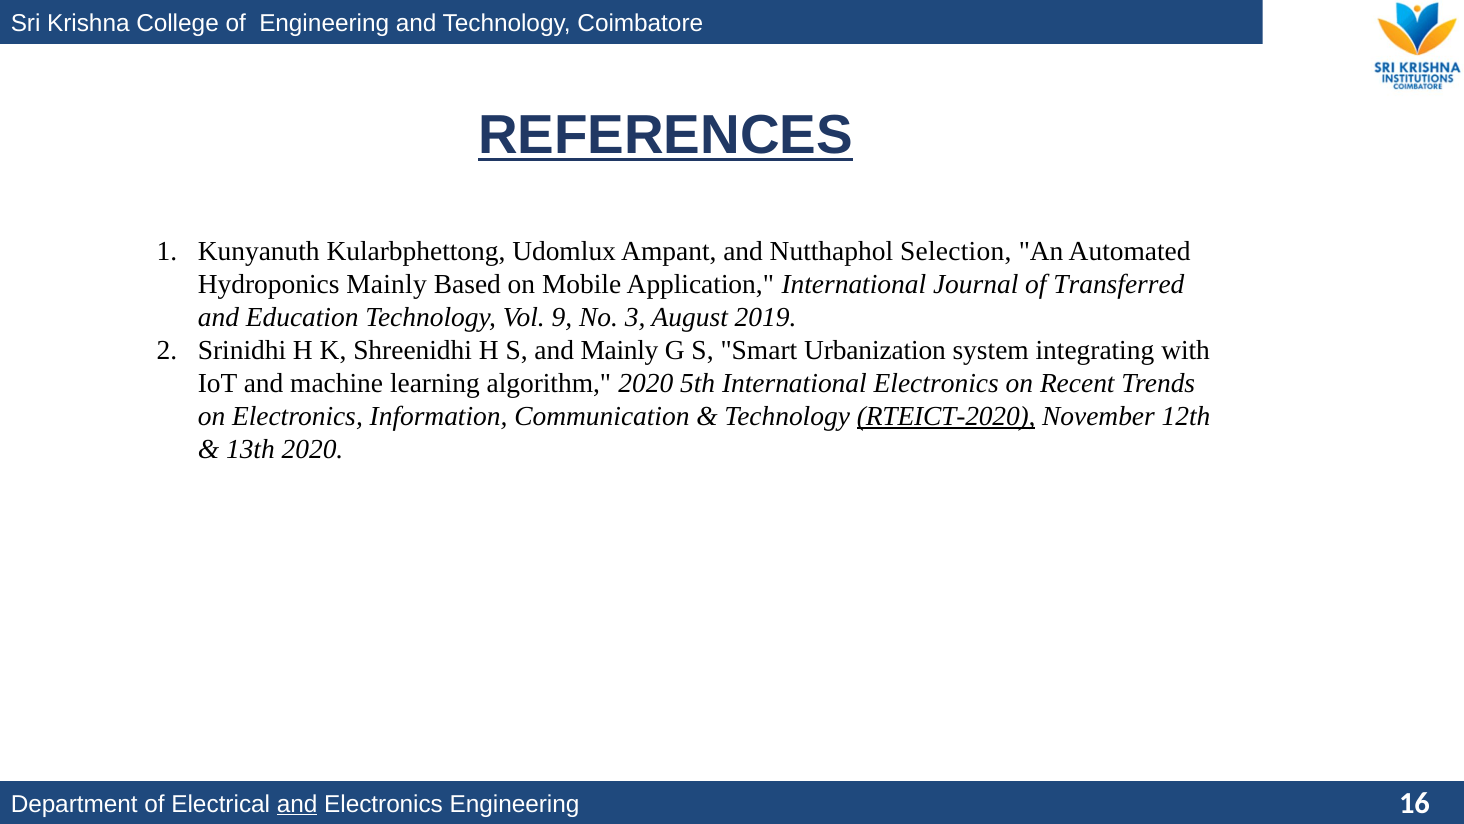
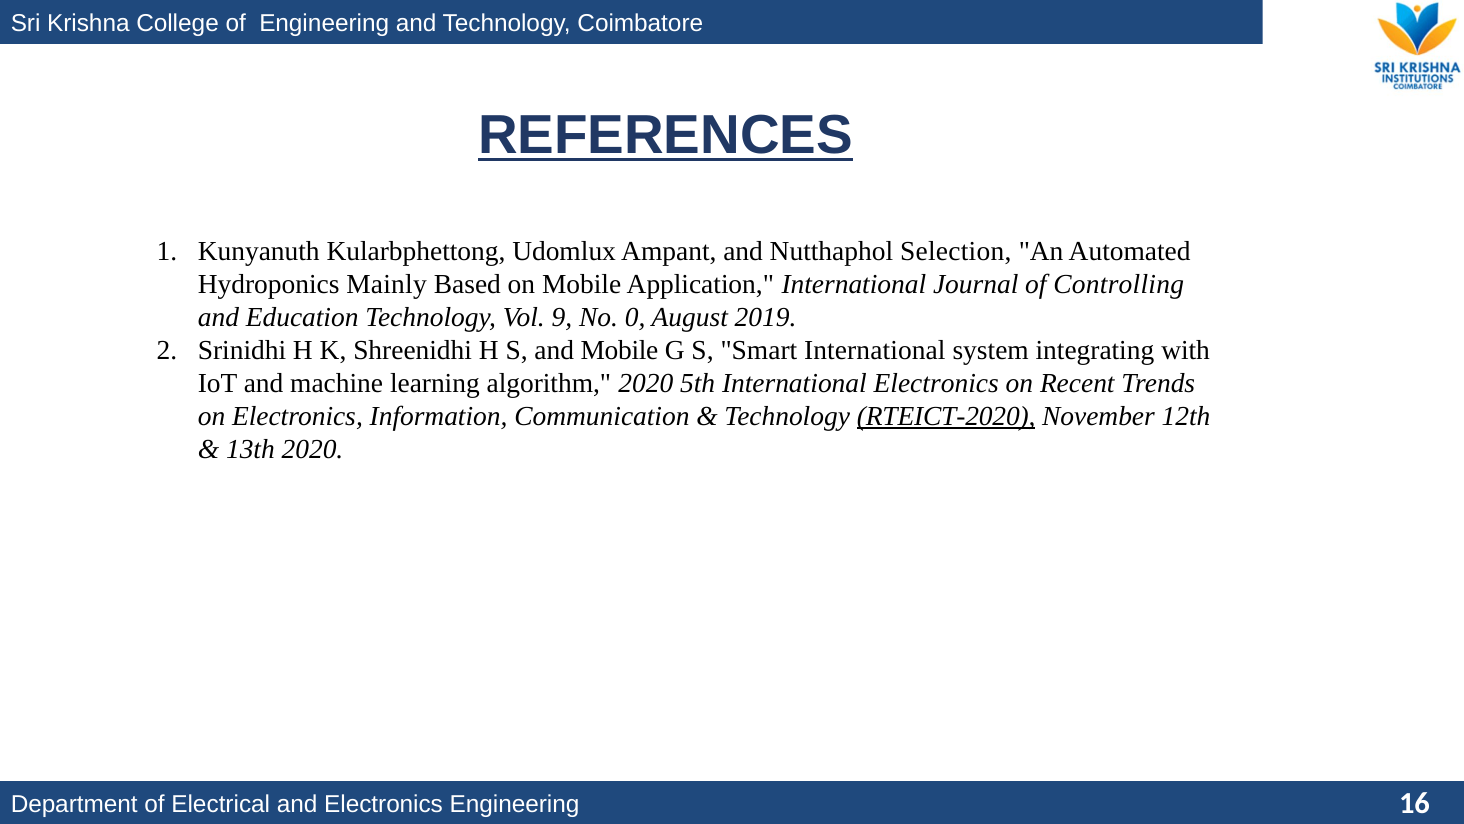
Transferred: Transferred -> Controlling
3: 3 -> 0
and Mainly: Mainly -> Mobile
Smart Urbanization: Urbanization -> International
and at (297, 804) underline: present -> none
